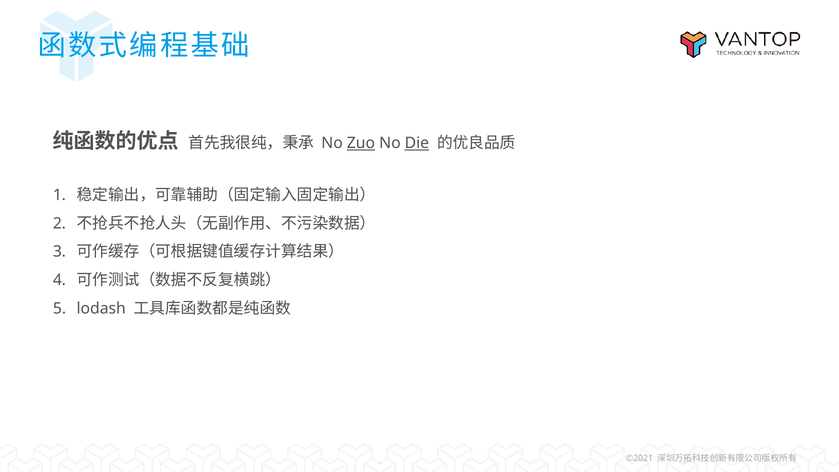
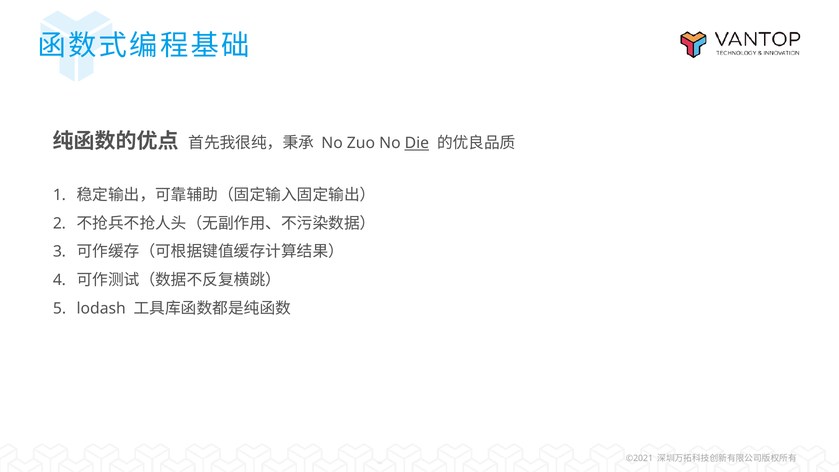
Zuo underline: present -> none
